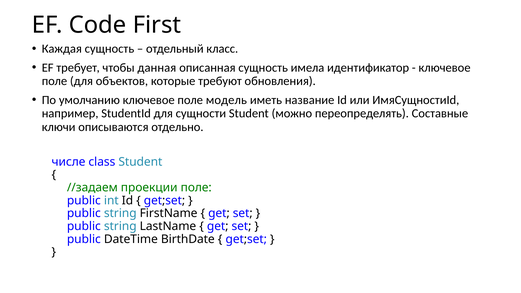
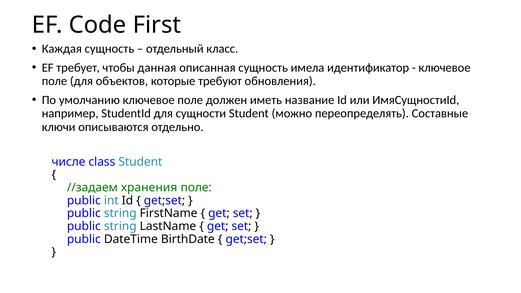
модель: модель -> должен
проекции: проекции -> хранения
